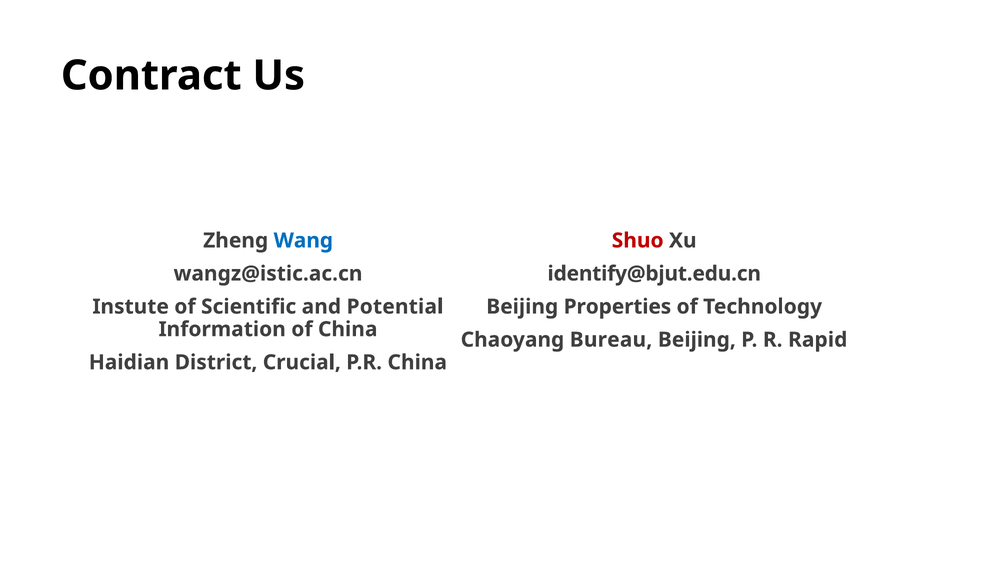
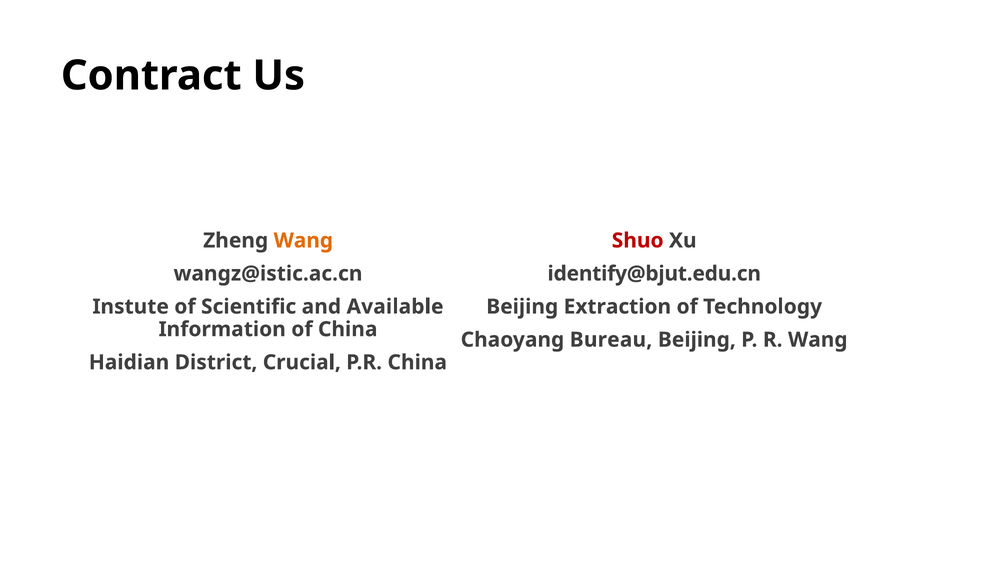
Wang at (303, 240) colour: blue -> orange
Potential: Potential -> Available
Properties: Properties -> Extraction
R Rapid: Rapid -> Wang
